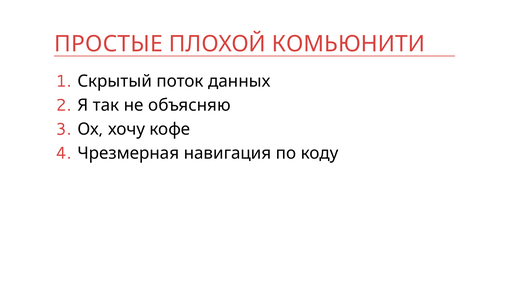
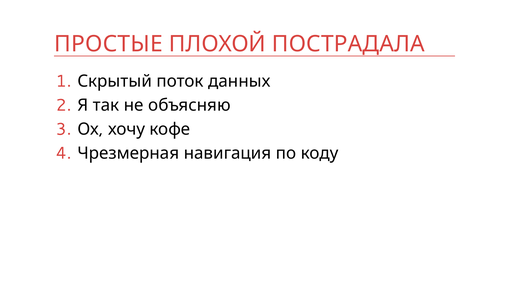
КОМЬЮНИТИ: КОМЬЮНИТИ -> ПОСТРАДАЛА
